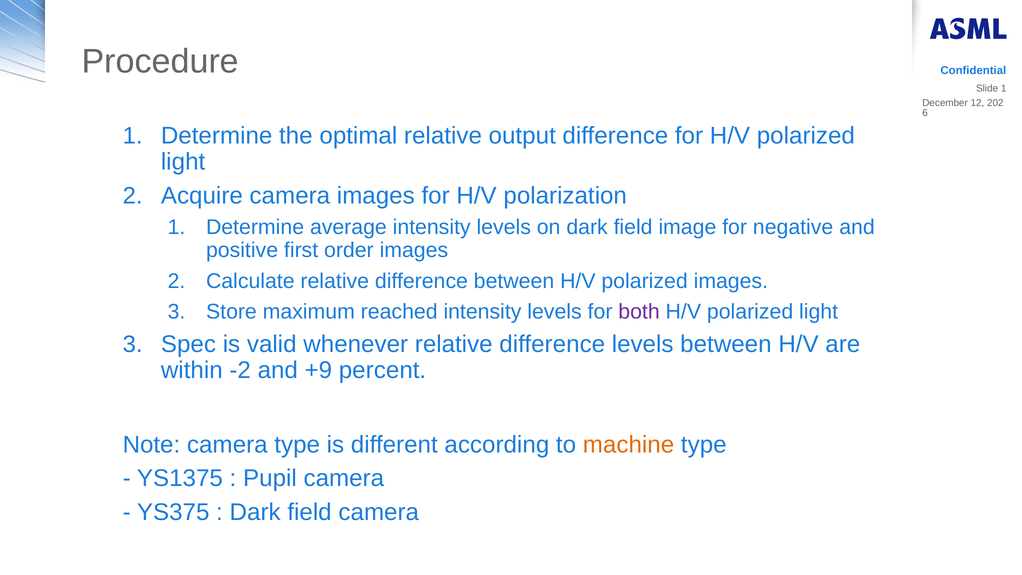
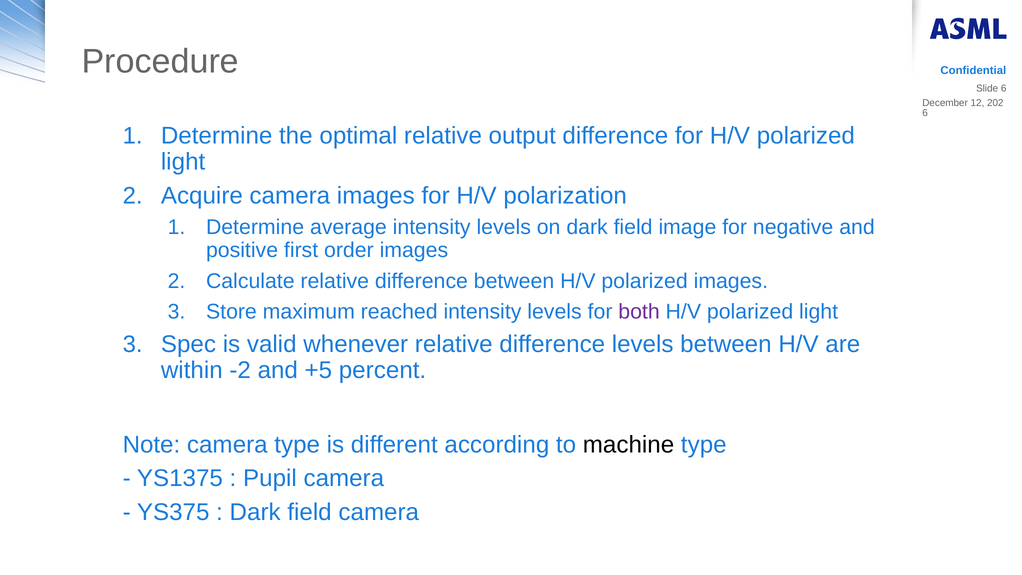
Slide 1: 1 -> 6
+9: +9 -> +5
machine colour: orange -> black
